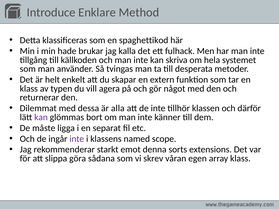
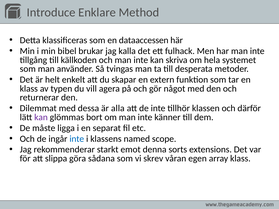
spaghettikod: spaghettikod -> dataaccessen
hade: hade -> bibel
inte at (77, 139) colour: purple -> blue
